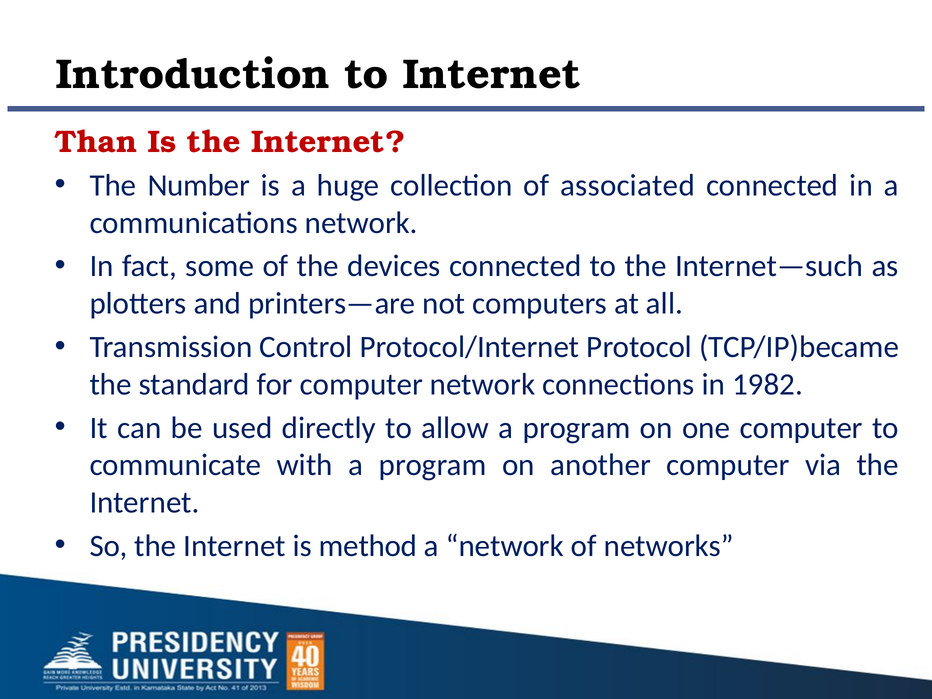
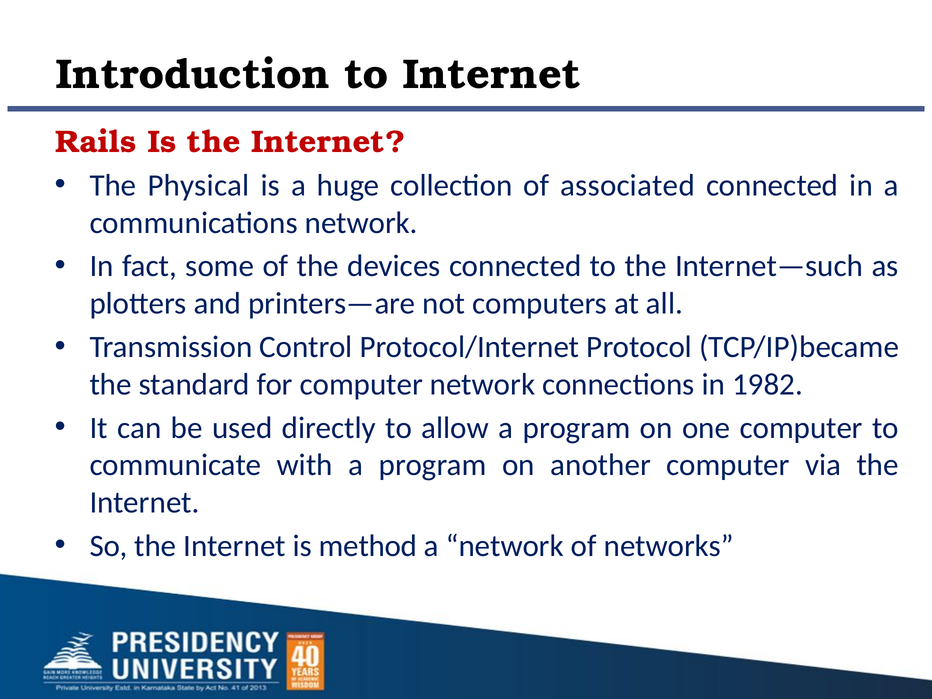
Than: Than -> Rails
Number: Number -> Physical
